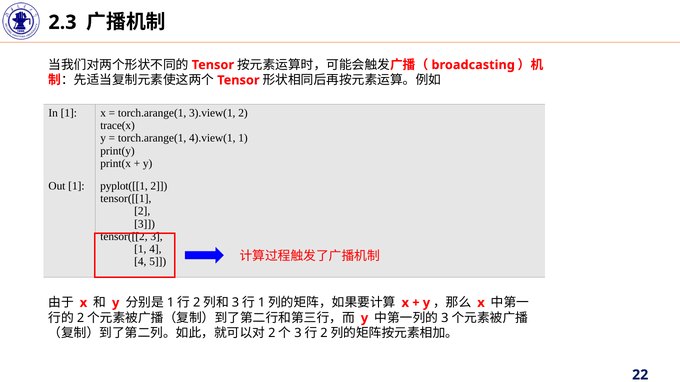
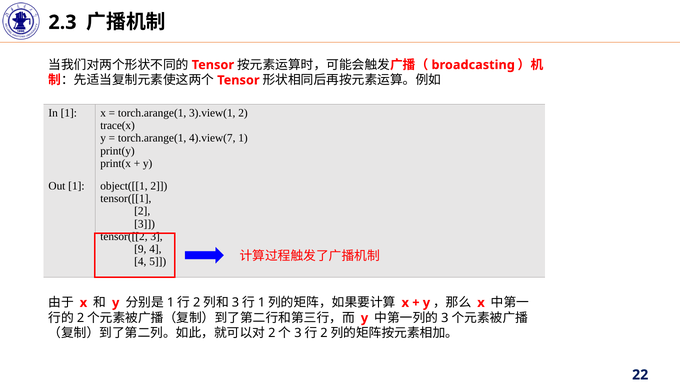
4).view(1: 4).view(1 -> 4).view(7
pyplot([[1: pyplot([[1 -> object([[1
1 at (140, 249): 1 -> 9
